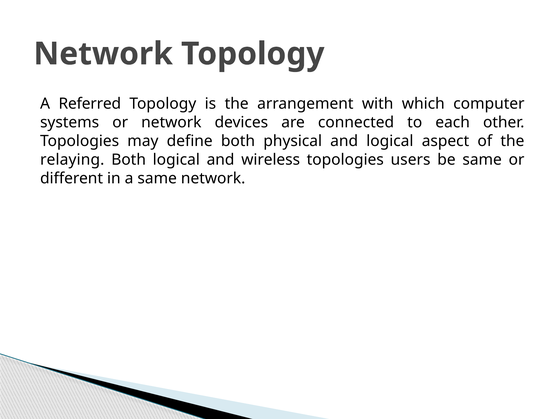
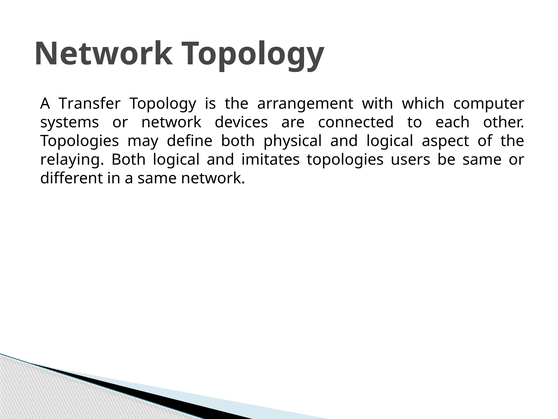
Referred: Referred -> Transfer
wireless: wireless -> imitates
